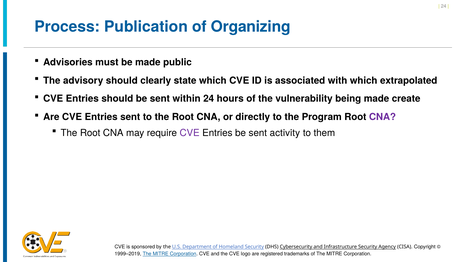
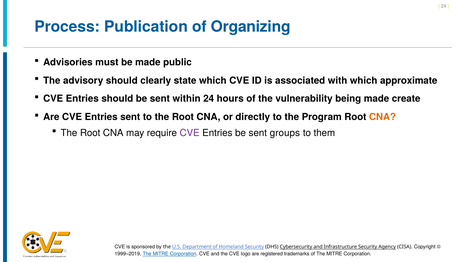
extrapolated: extrapolated -> approximate
CNA at (382, 117) colour: purple -> orange
activity: activity -> groups
